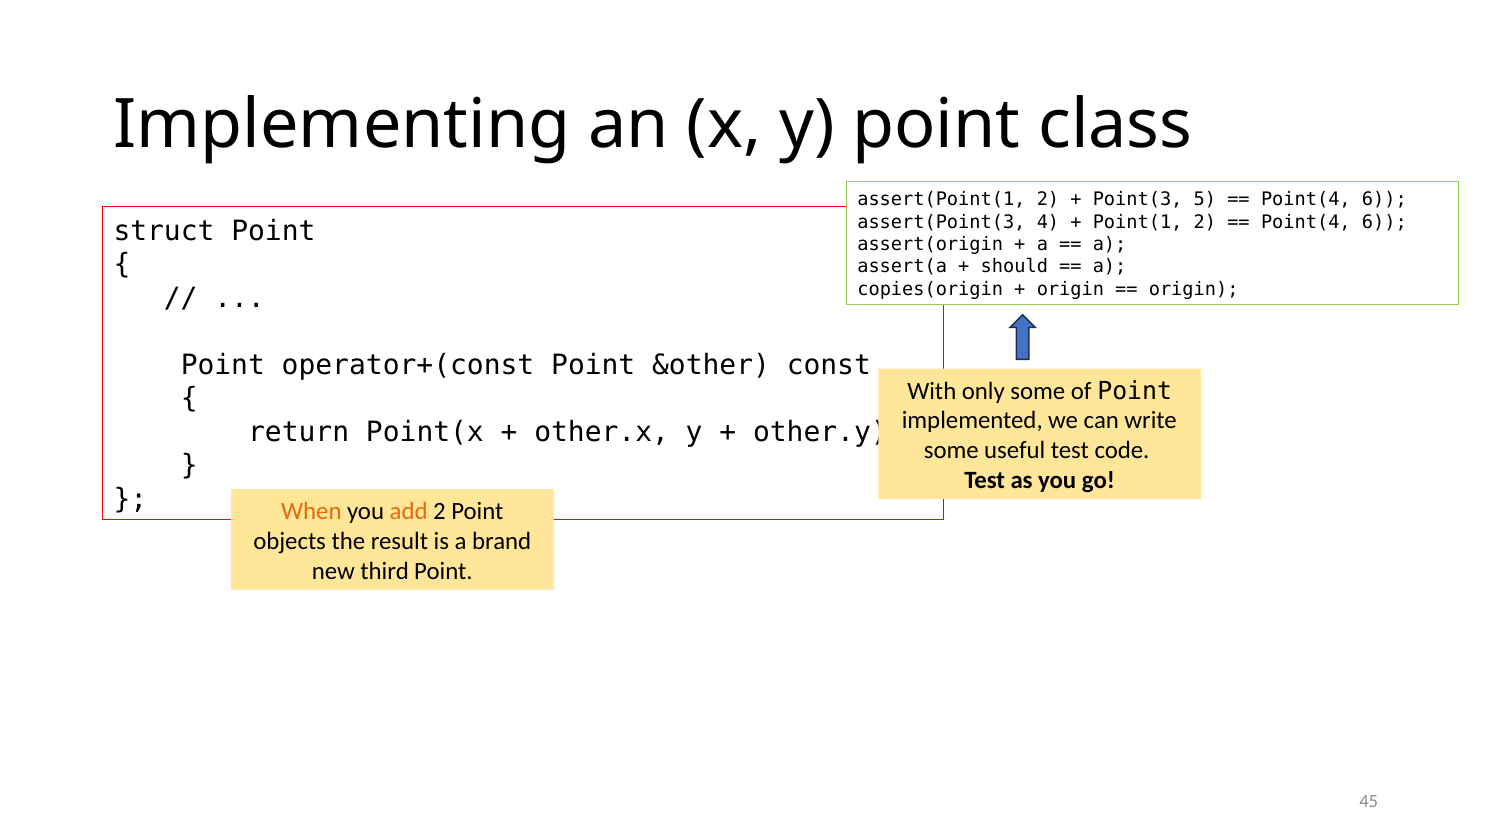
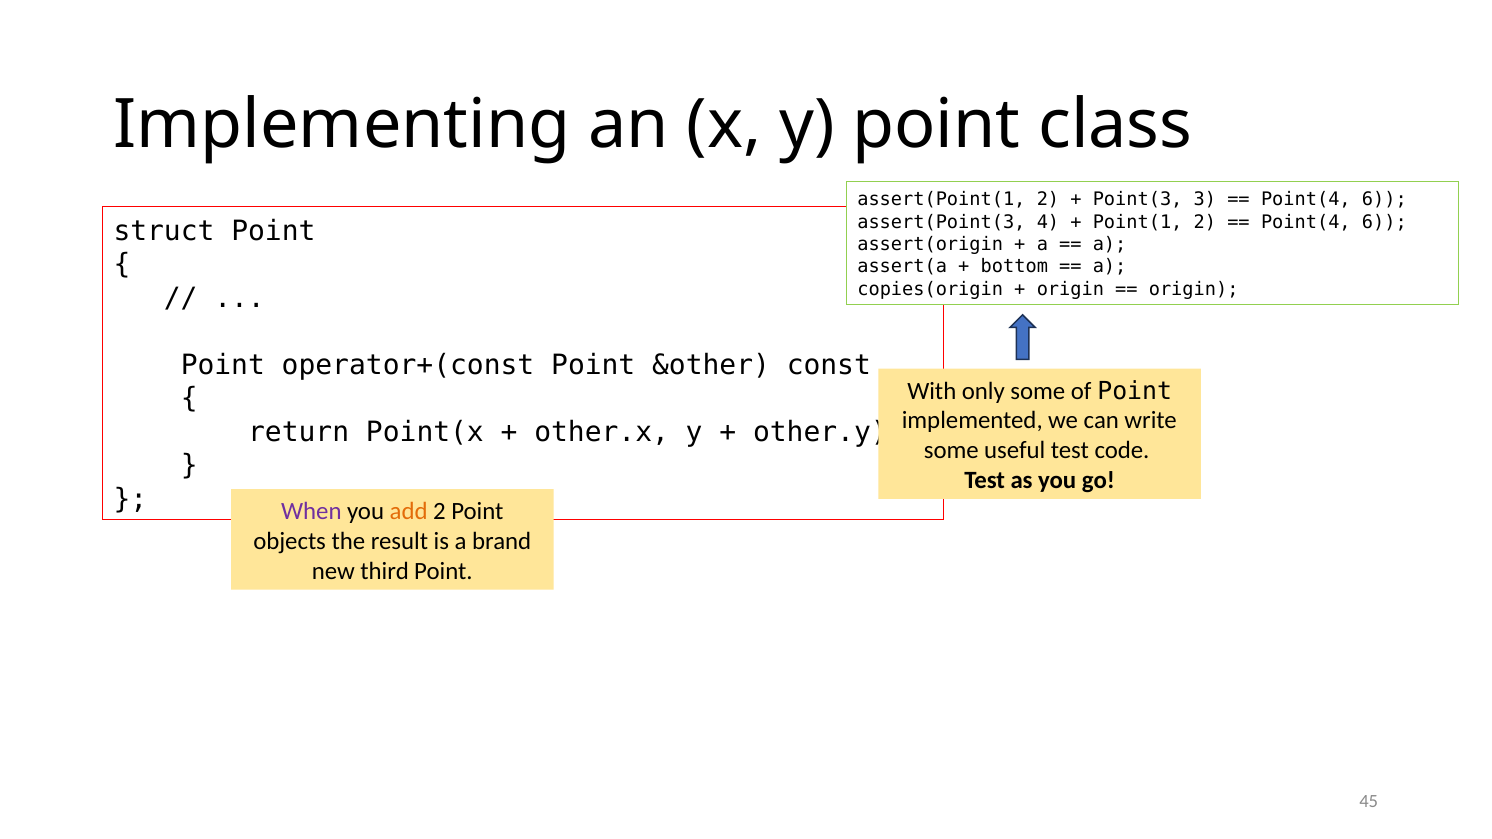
5: 5 -> 3
should: should -> bottom
When colour: orange -> purple
